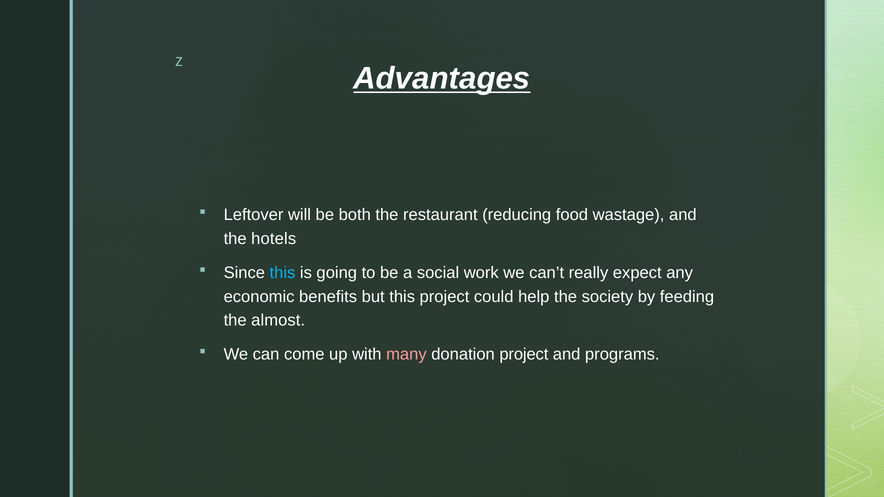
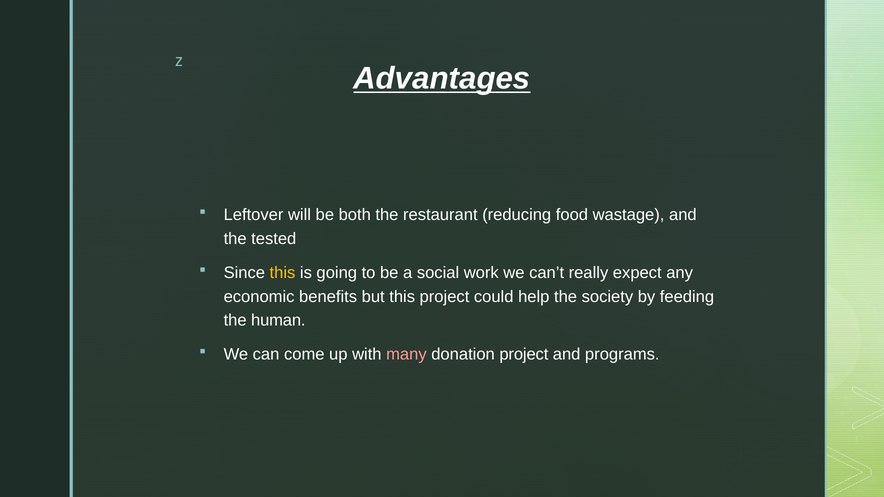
hotels: hotels -> tested
this at (283, 273) colour: light blue -> yellow
almost: almost -> human
